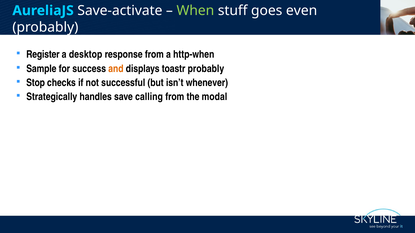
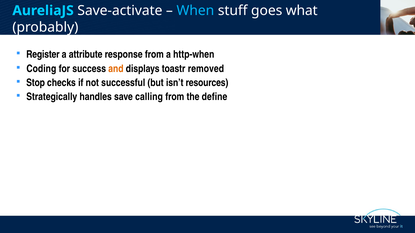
When colour: light green -> light blue
even: even -> what
desktop: desktop -> attribute
Sample: Sample -> Coding
toastr probably: probably -> removed
whenever: whenever -> resources
modal: modal -> define
